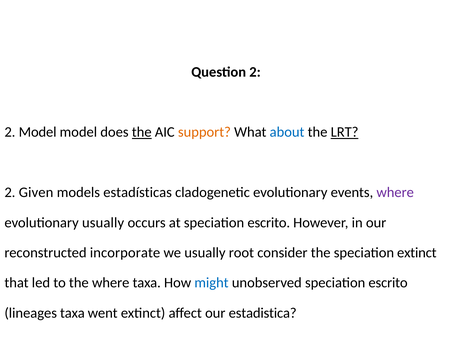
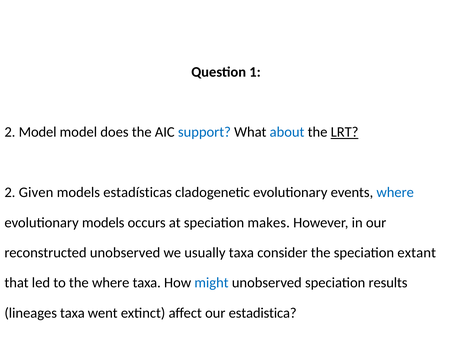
Question 2: 2 -> 1
the at (142, 132) underline: present -> none
support colour: orange -> blue
where at (395, 192) colour: purple -> blue
evolutionary usually: usually -> models
at speciation escrito: escrito -> makes
reconstructed incorporate: incorporate -> unobserved
usually root: root -> taxa
speciation extinct: extinct -> extant
unobserved speciation escrito: escrito -> results
